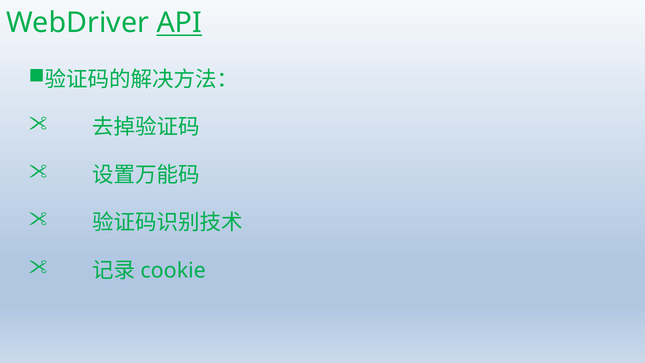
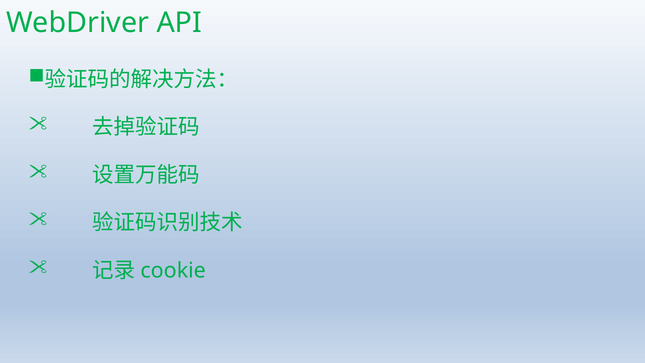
API underline: present -> none
